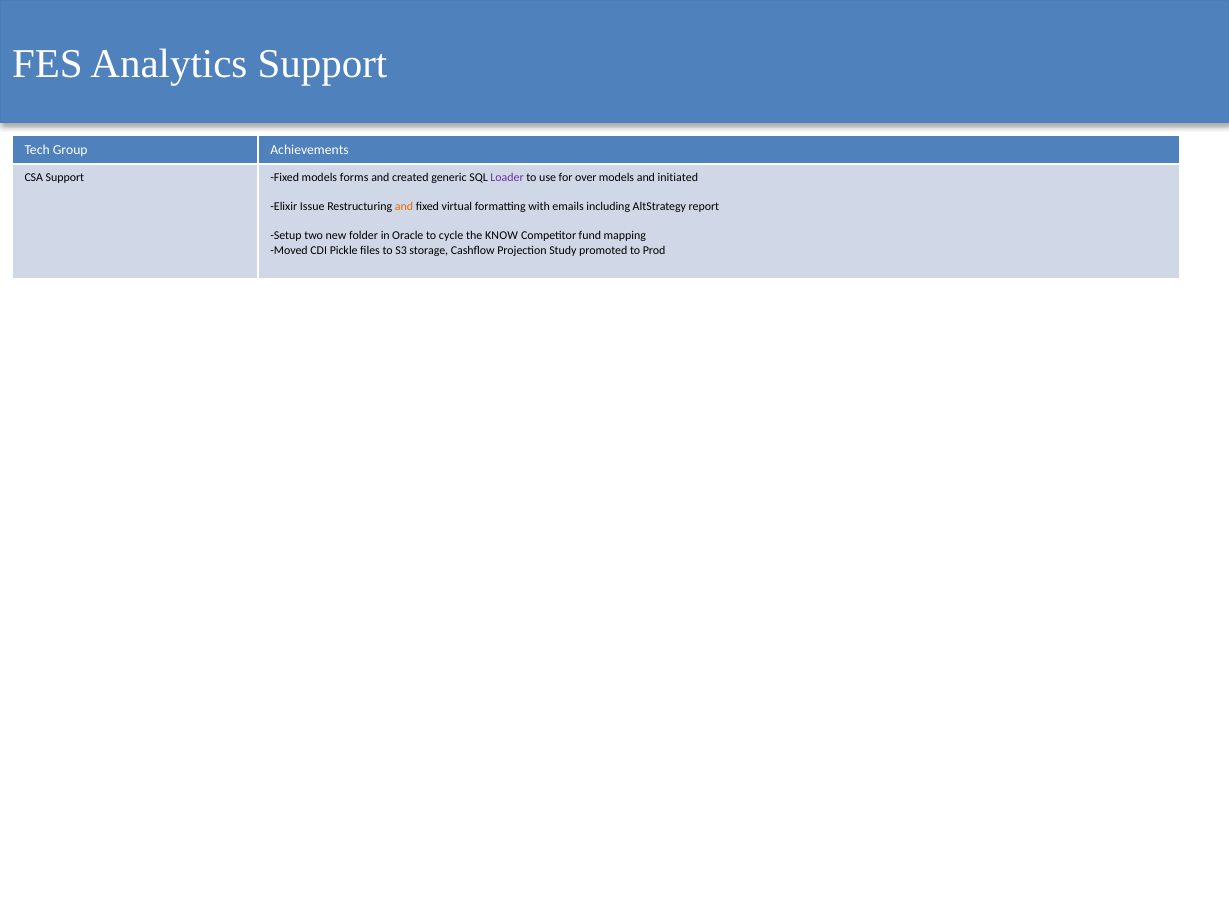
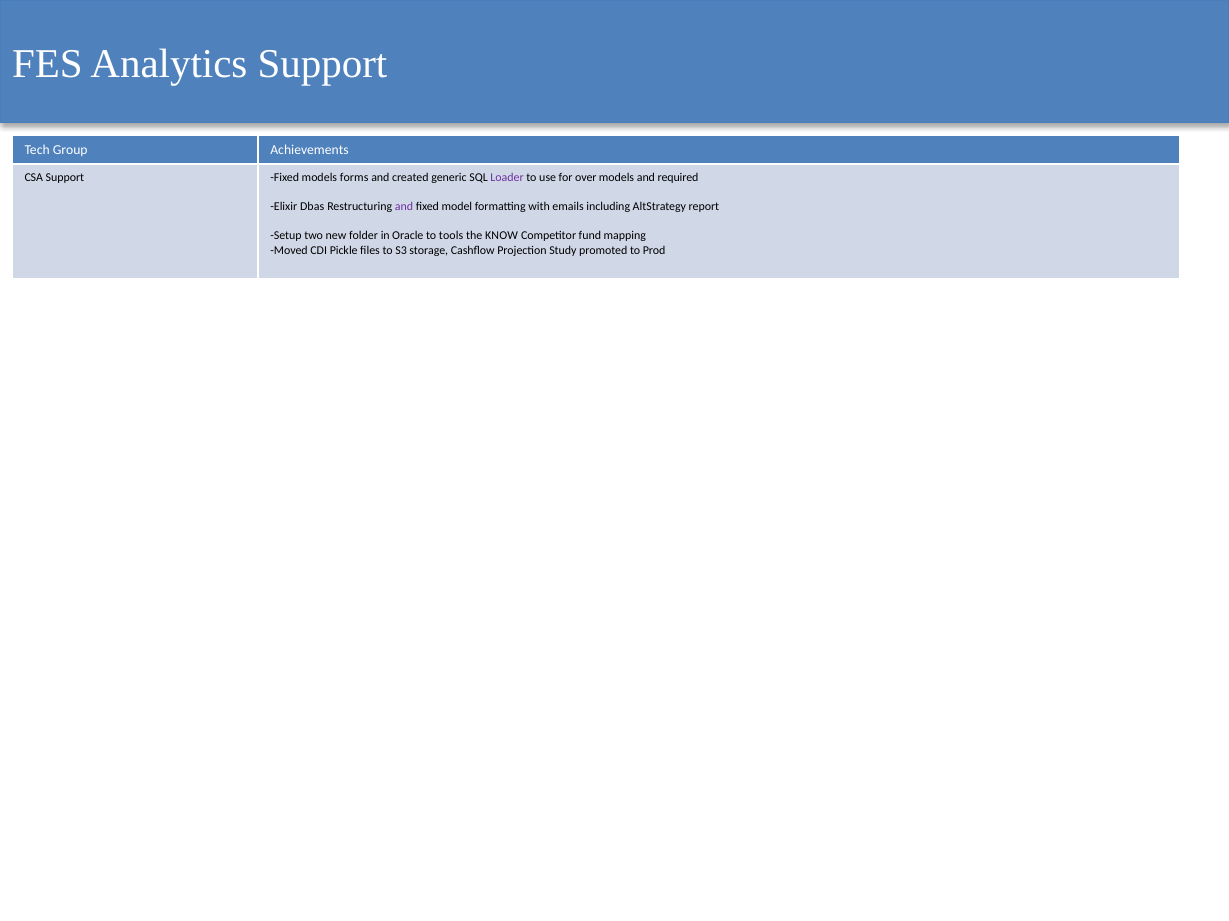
initiated: initiated -> required
Issue: Issue -> Dbas
and at (404, 207) colour: orange -> purple
virtual: virtual -> model
cycle: cycle -> tools
